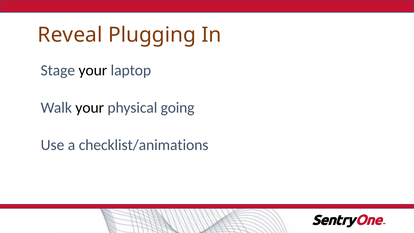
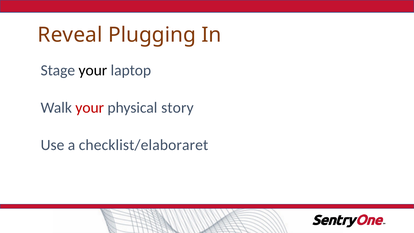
your at (90, 108) colour: black -> red
going: going -> story
checklist/animations: checklist/animations -> checklist/elaboraret
